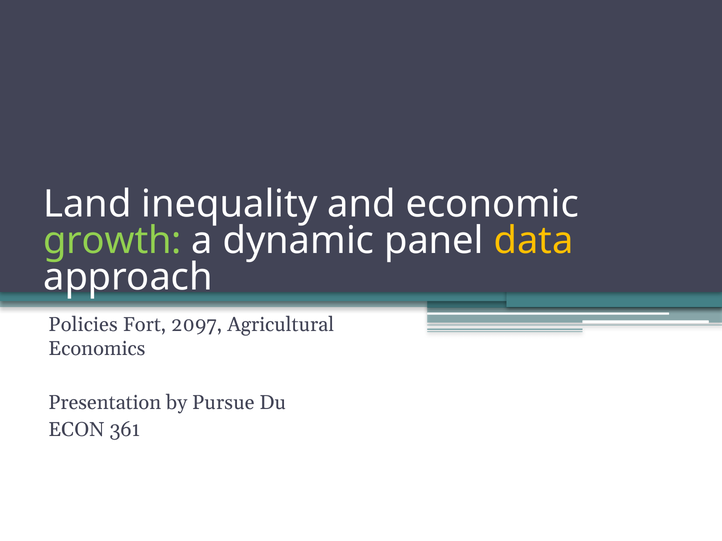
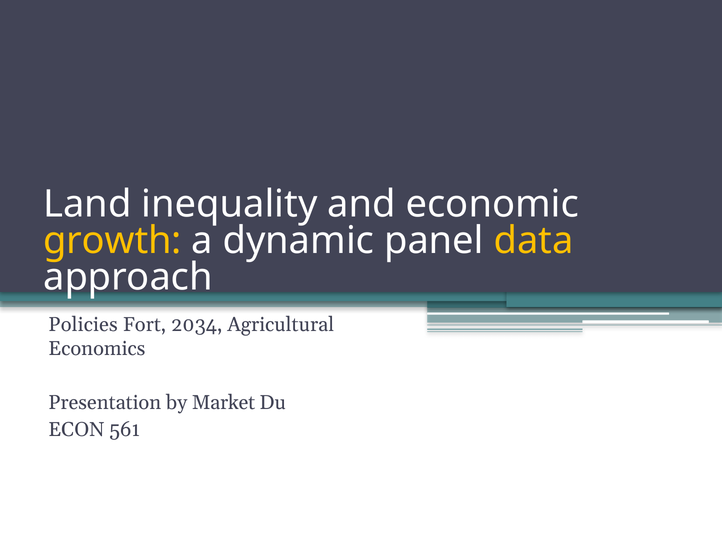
growth colour: light green -> yellow
2097: 2097 -> 2034
Pursue: Pursue -> Market
361: 361 -> 561
